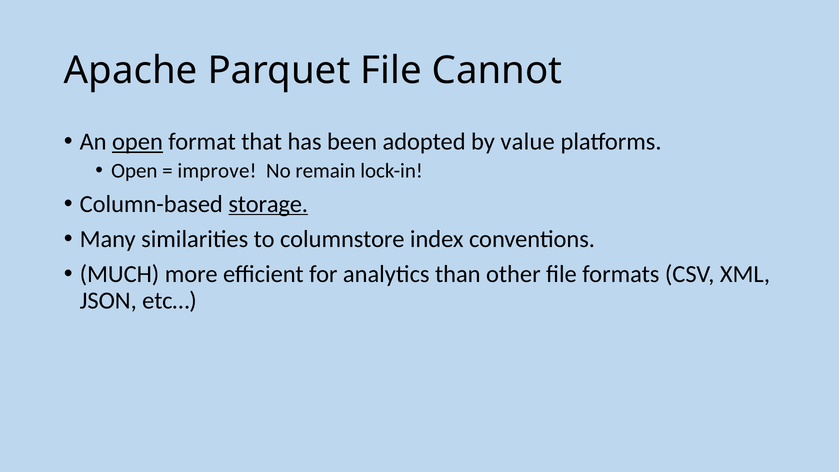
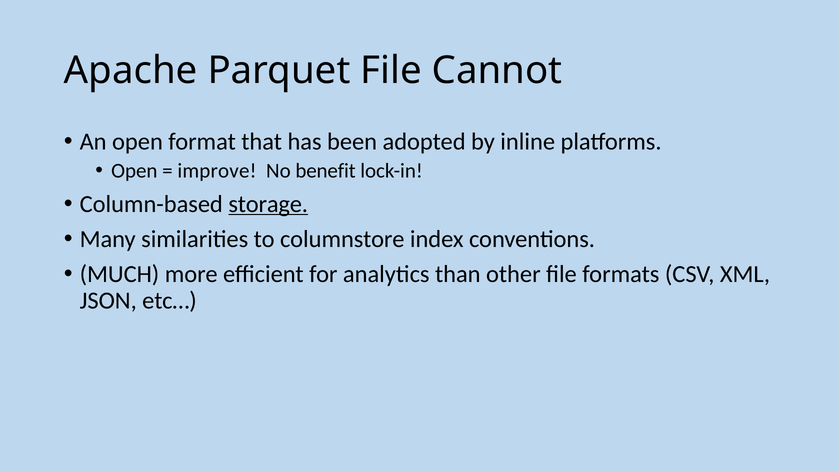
open at (137, 142) underline: present -> none
value: value -> inline
remain: remain -> benefit
